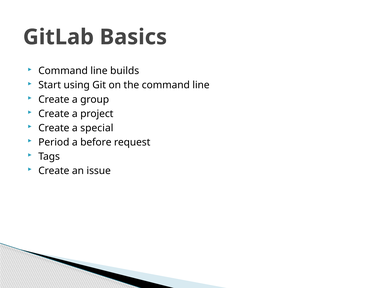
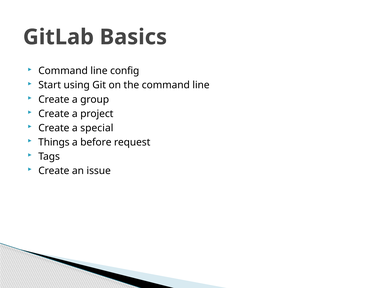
builds: builds -> config
Period: Period -> Things
